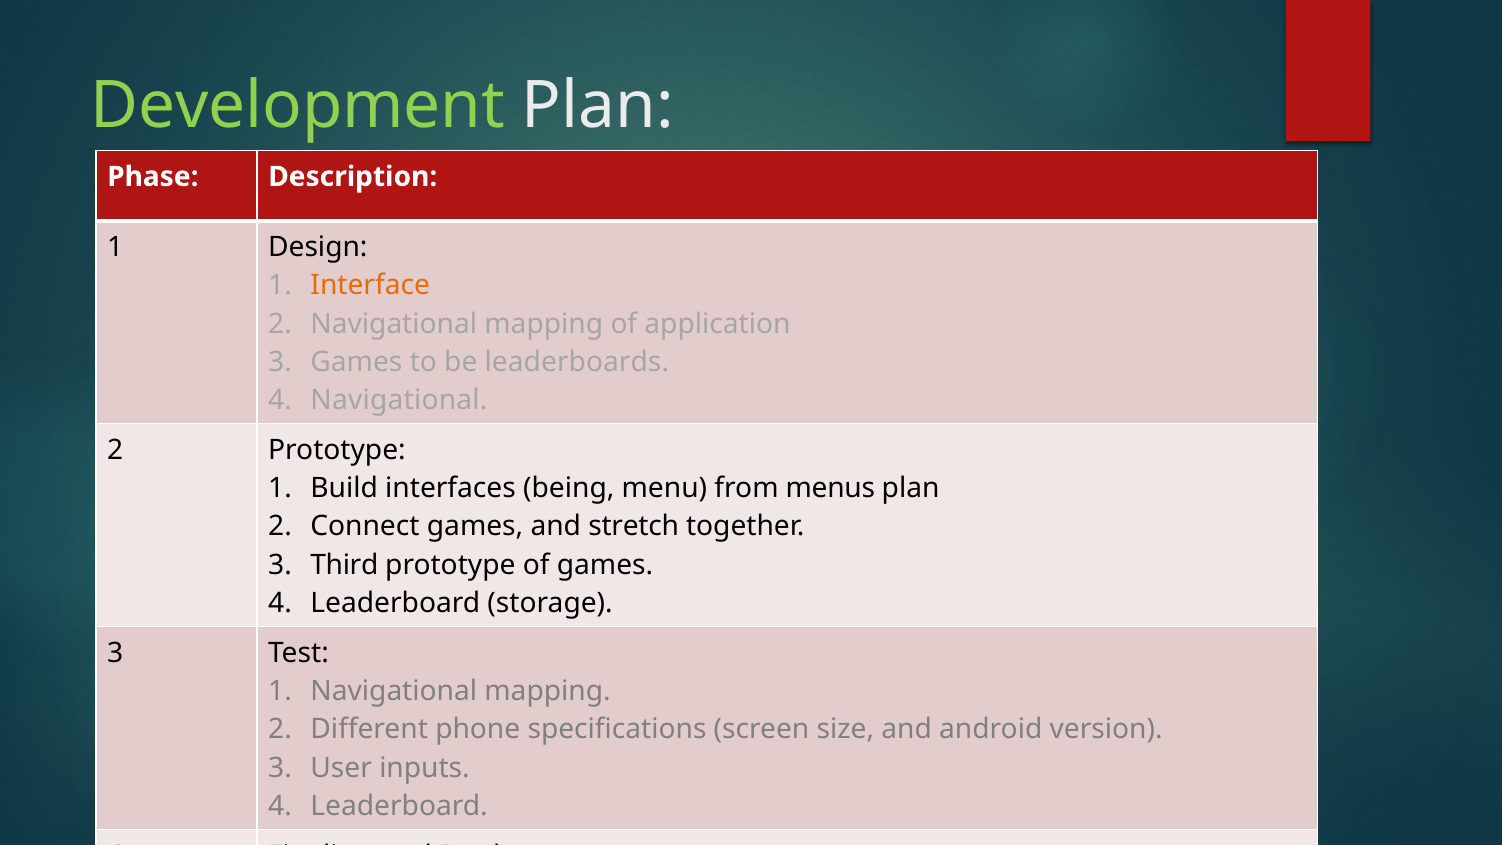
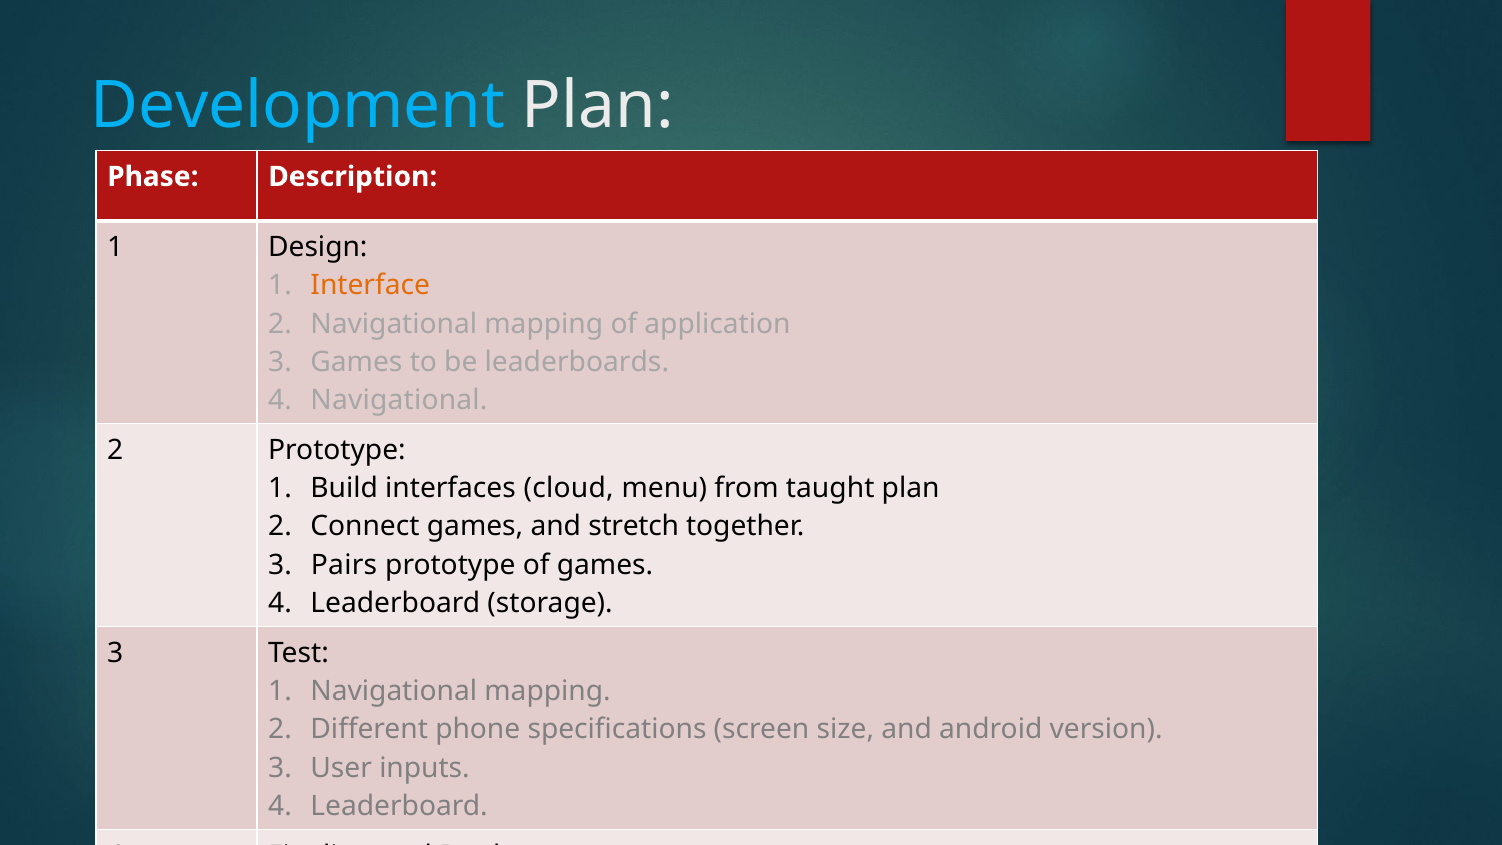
Development colour: light green -> light blue
being: being -> cloud
menus: menus -> taught
Third: Third -> Pairs
